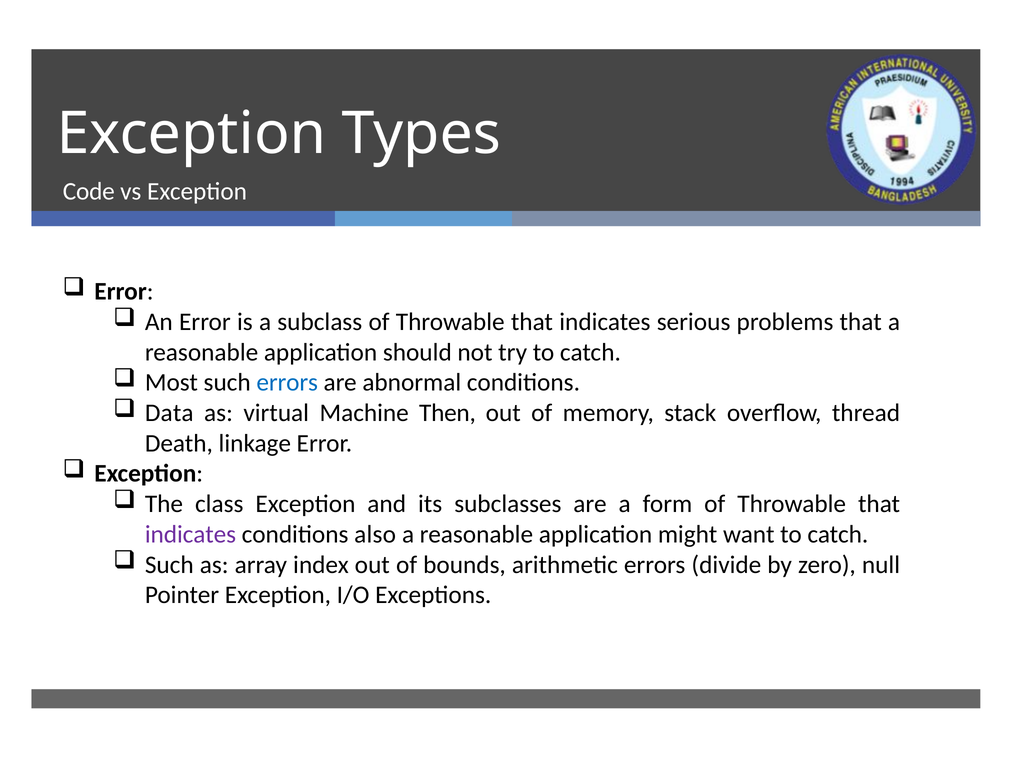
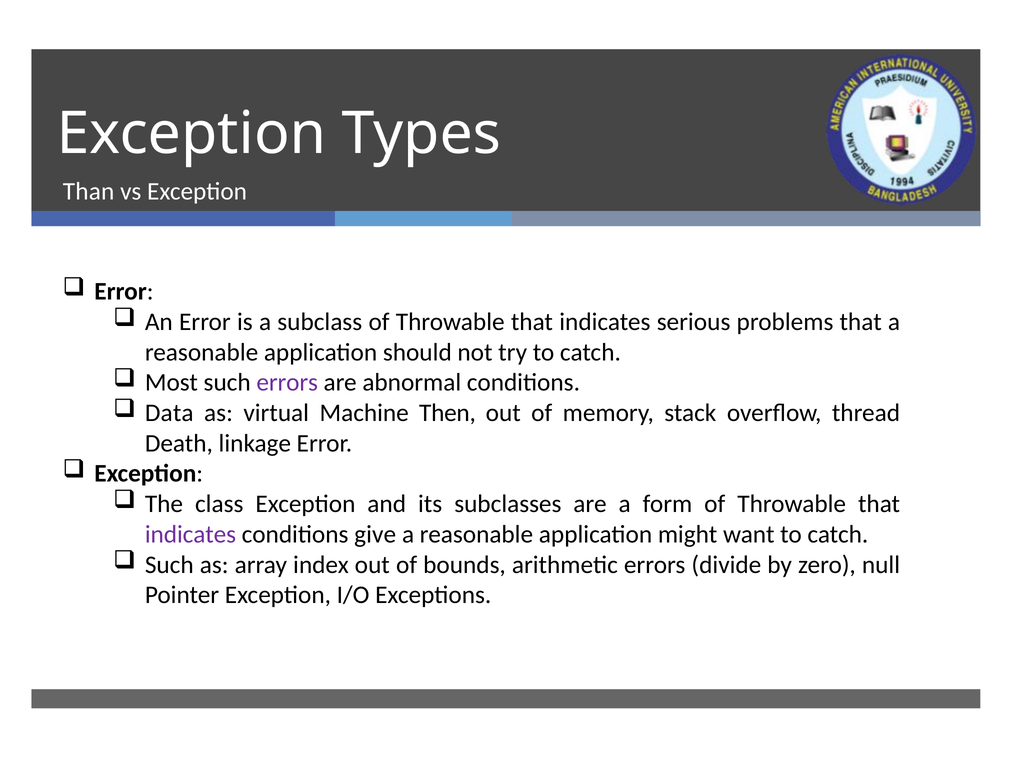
Code: Code -> Than
errors at (287, 383) colour: blue -> purple
also: also -> give
